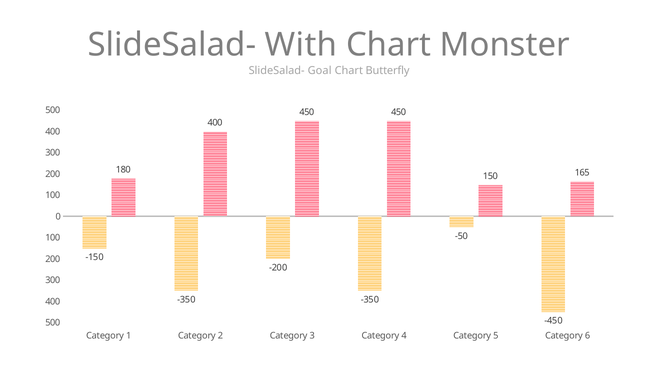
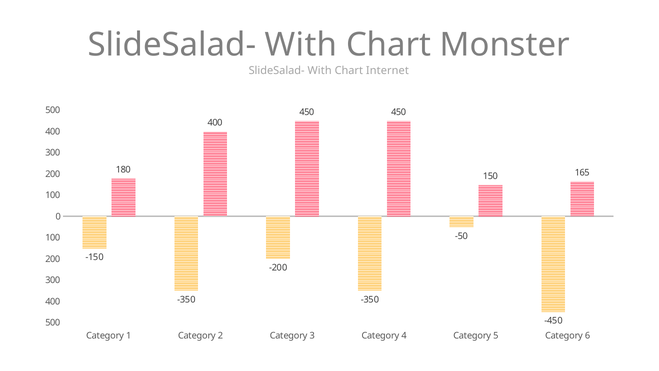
Goal at (320, 71): Goal -> With
Butterfly: Butterfly -> Internet
